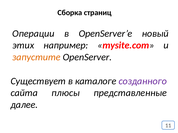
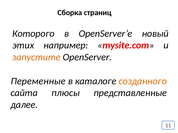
Операции: Операции -> Которого
Существует: Существует -> Переменные
созданного colour: purple -> orange
